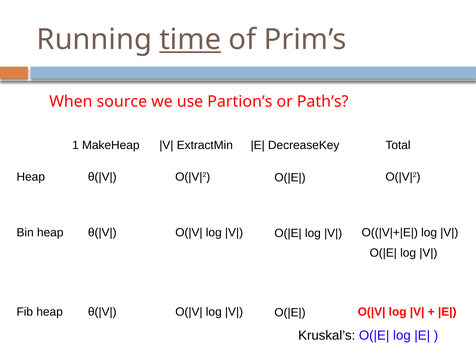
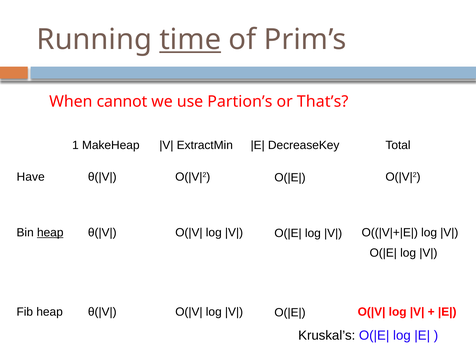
source: source -> cannot
Path’s: Path’s -> That’s
Heap at (31, 177): Heap -> Have
heap at (50, 232) underline: none -> present
